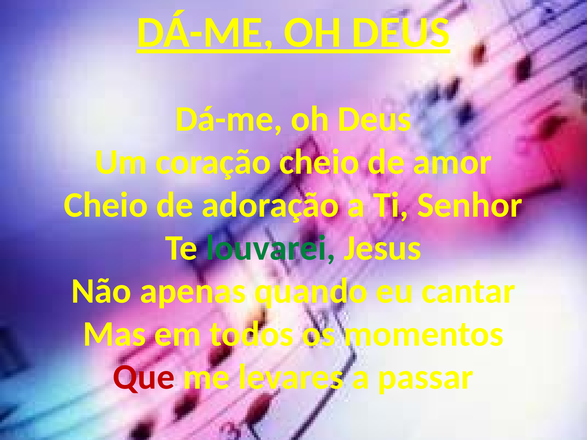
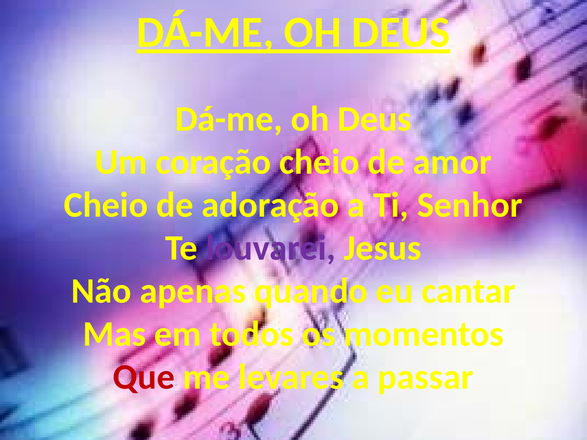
louvarei colour: green -> purple
